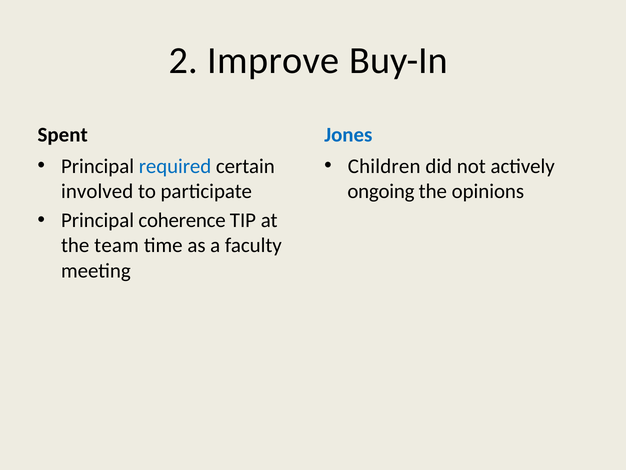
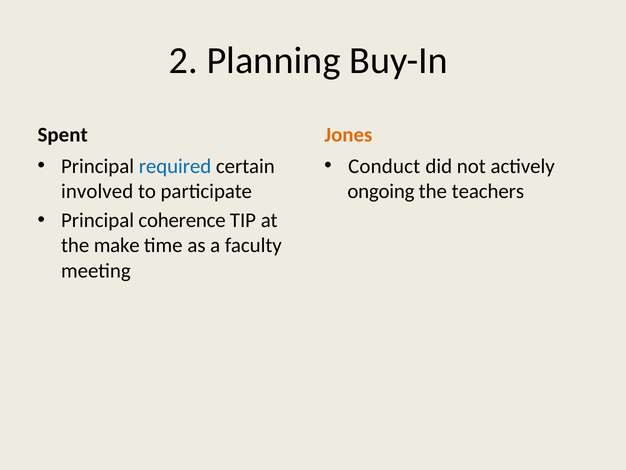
Improve: Improve -> Planning
Jones colour: blue -> orange
Children: Children -> Conduct
opinions: opinions -> teachers
team: team -> make
